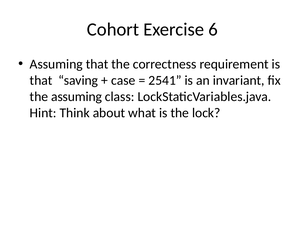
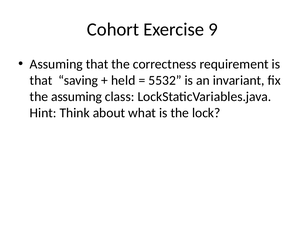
6: 6 -> 9
case: case -> held
2541: 2541 -> 5532
